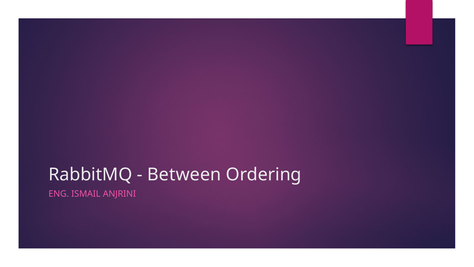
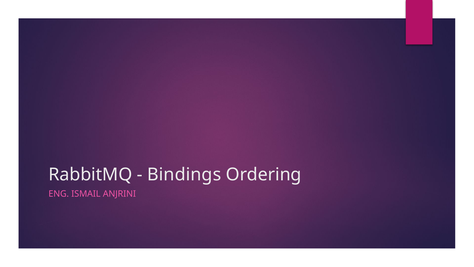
Between: Between -> Bindings
